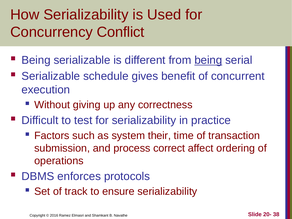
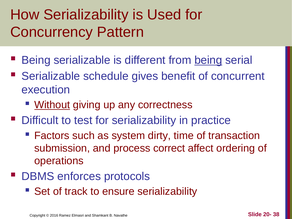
Conflict: Conflict -> Pattern
Without underline: none -> present
their: their -> dirty
